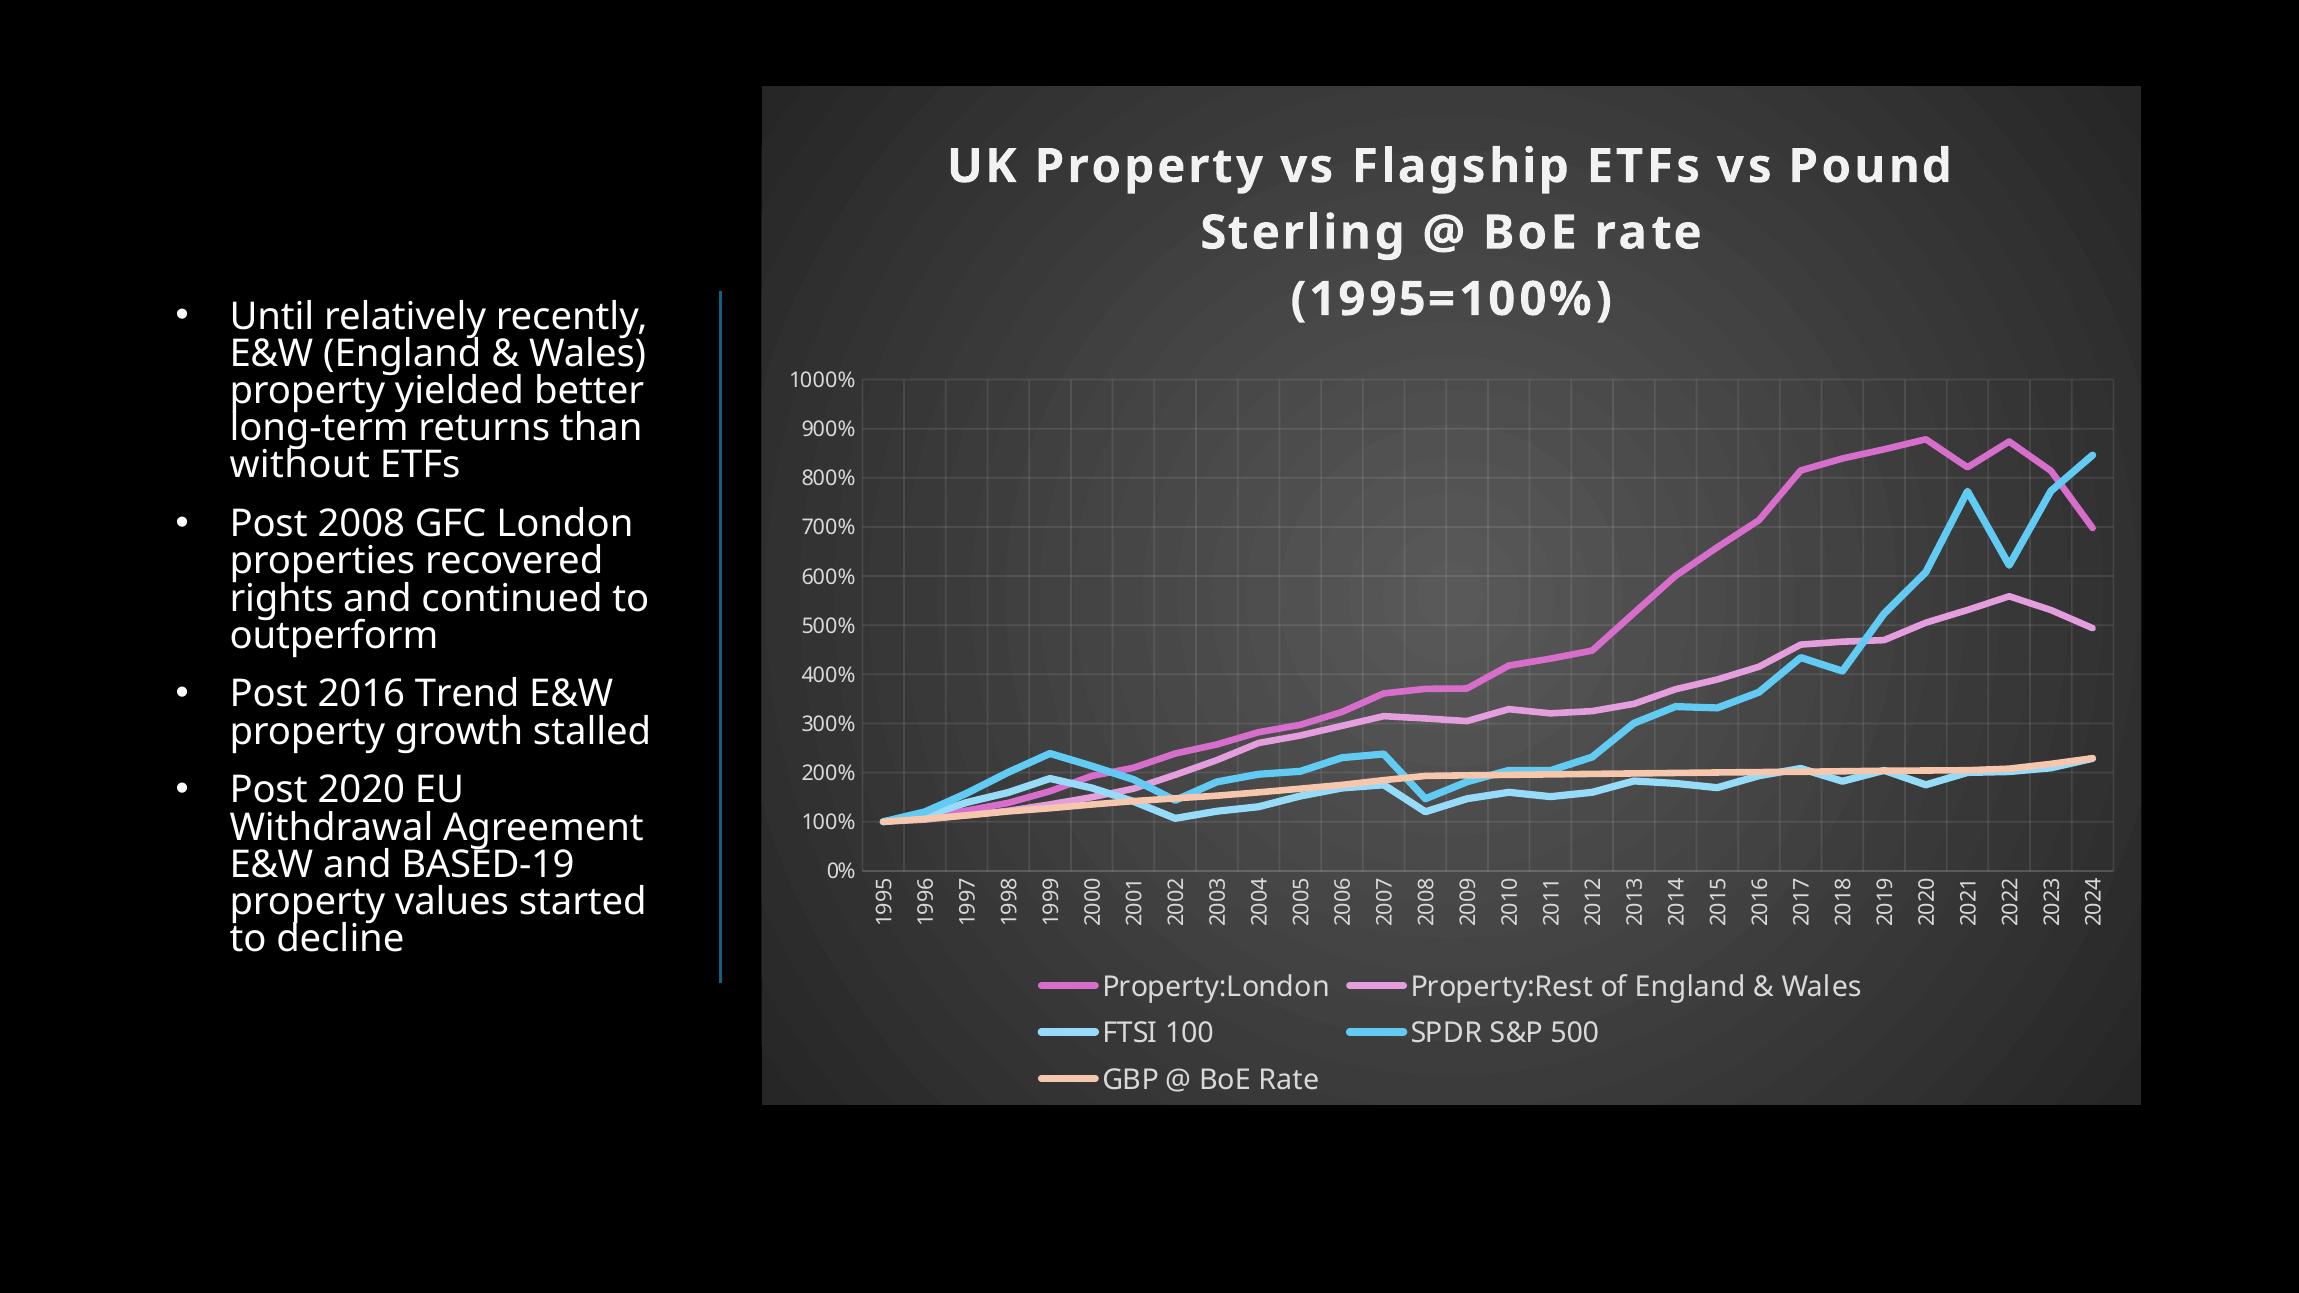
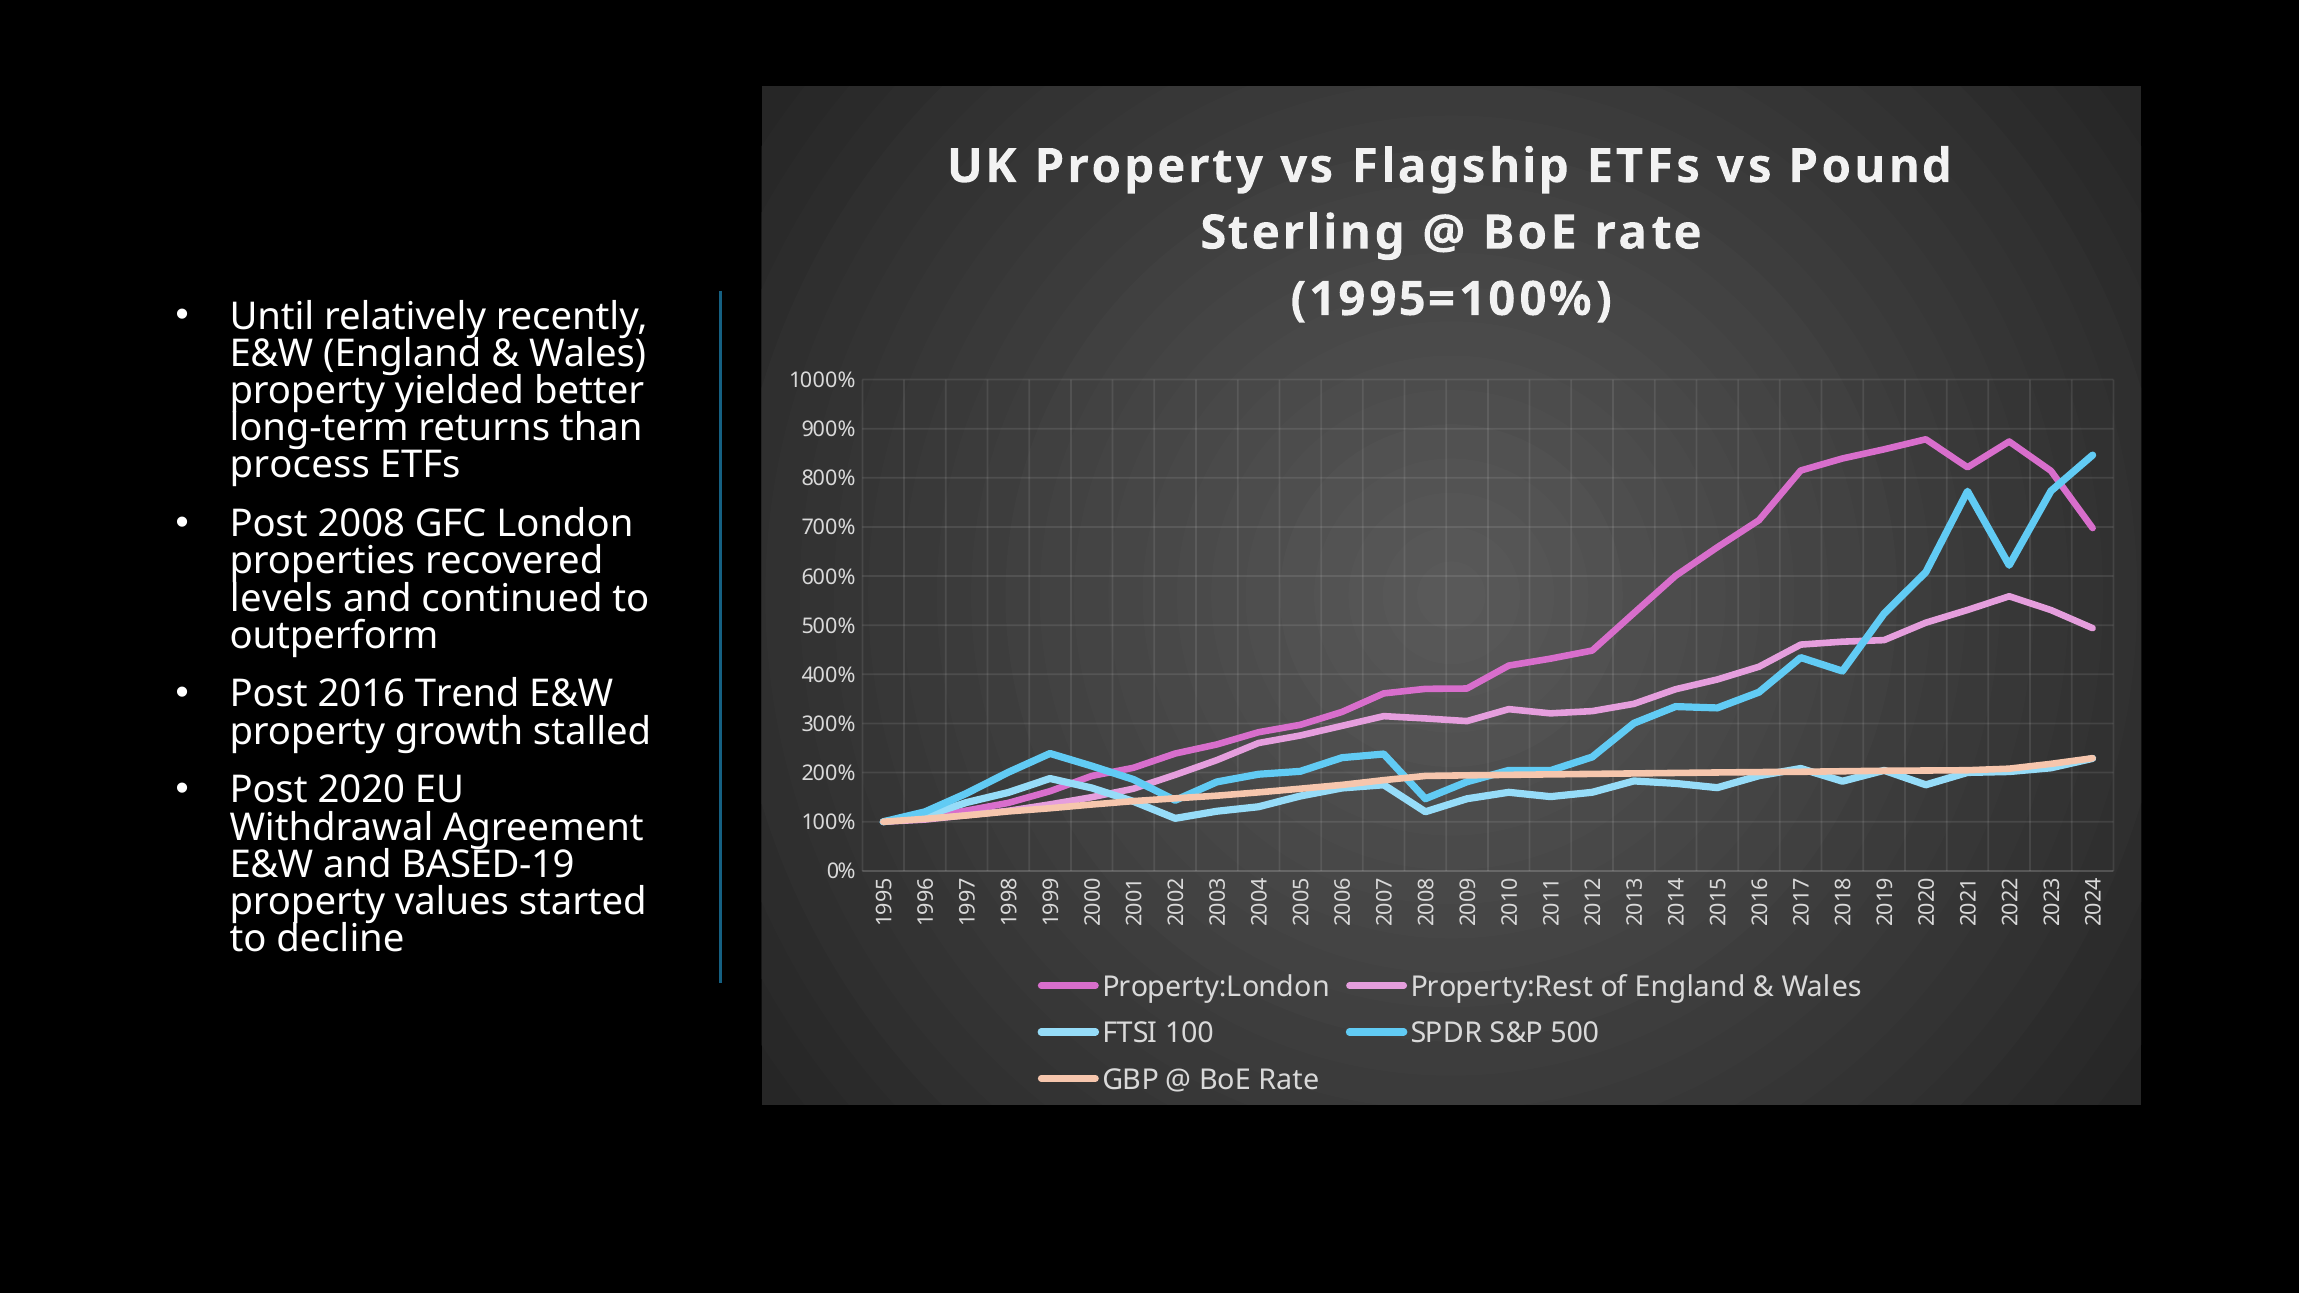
without: without -> process
rights: rights -> levels
